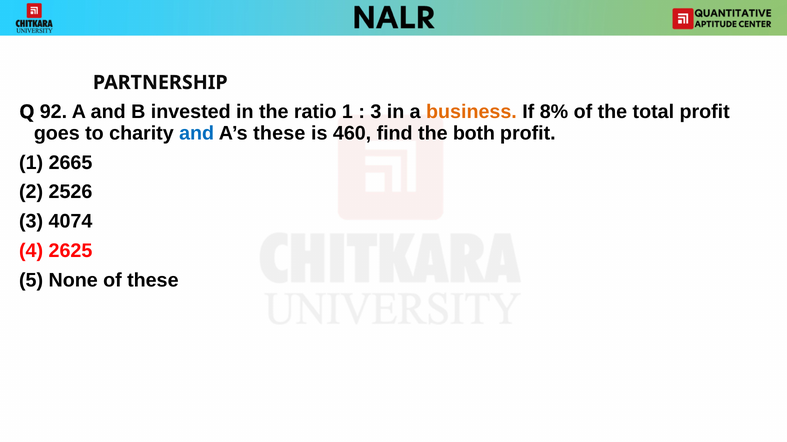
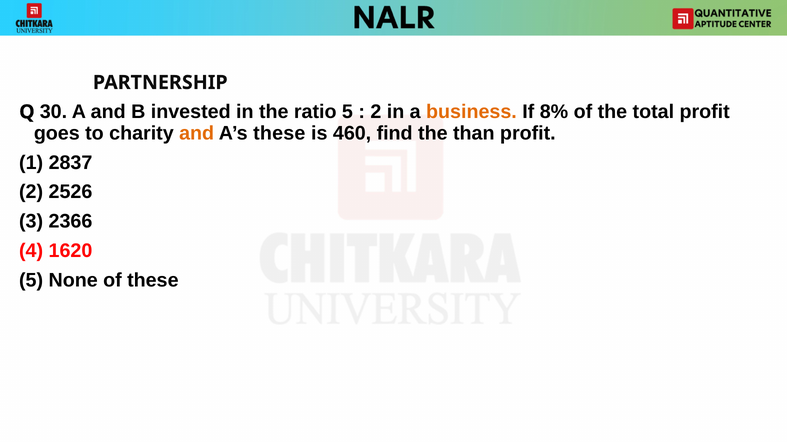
92: 92 -> 30
ratio 1: 1 -> 5
3 at (376, 112): 3 -> 2
and at (197, 133) colour: blue -> orange
both: both -> than
2665: 2665 -> 2837
4074: 4074 -> 2366
2625: 2625 -> 1620
